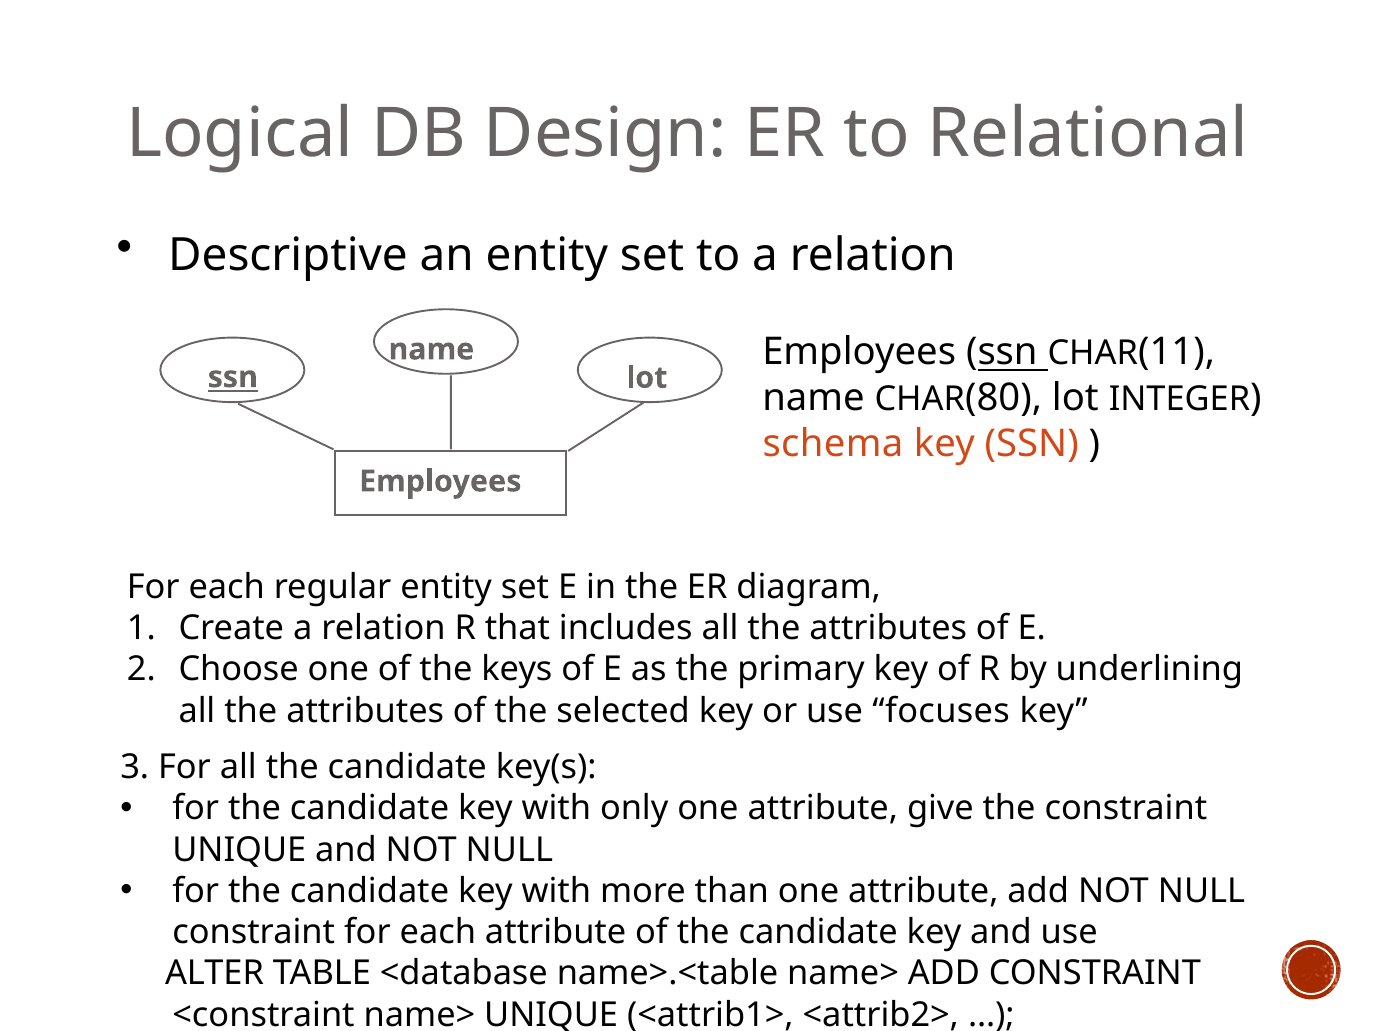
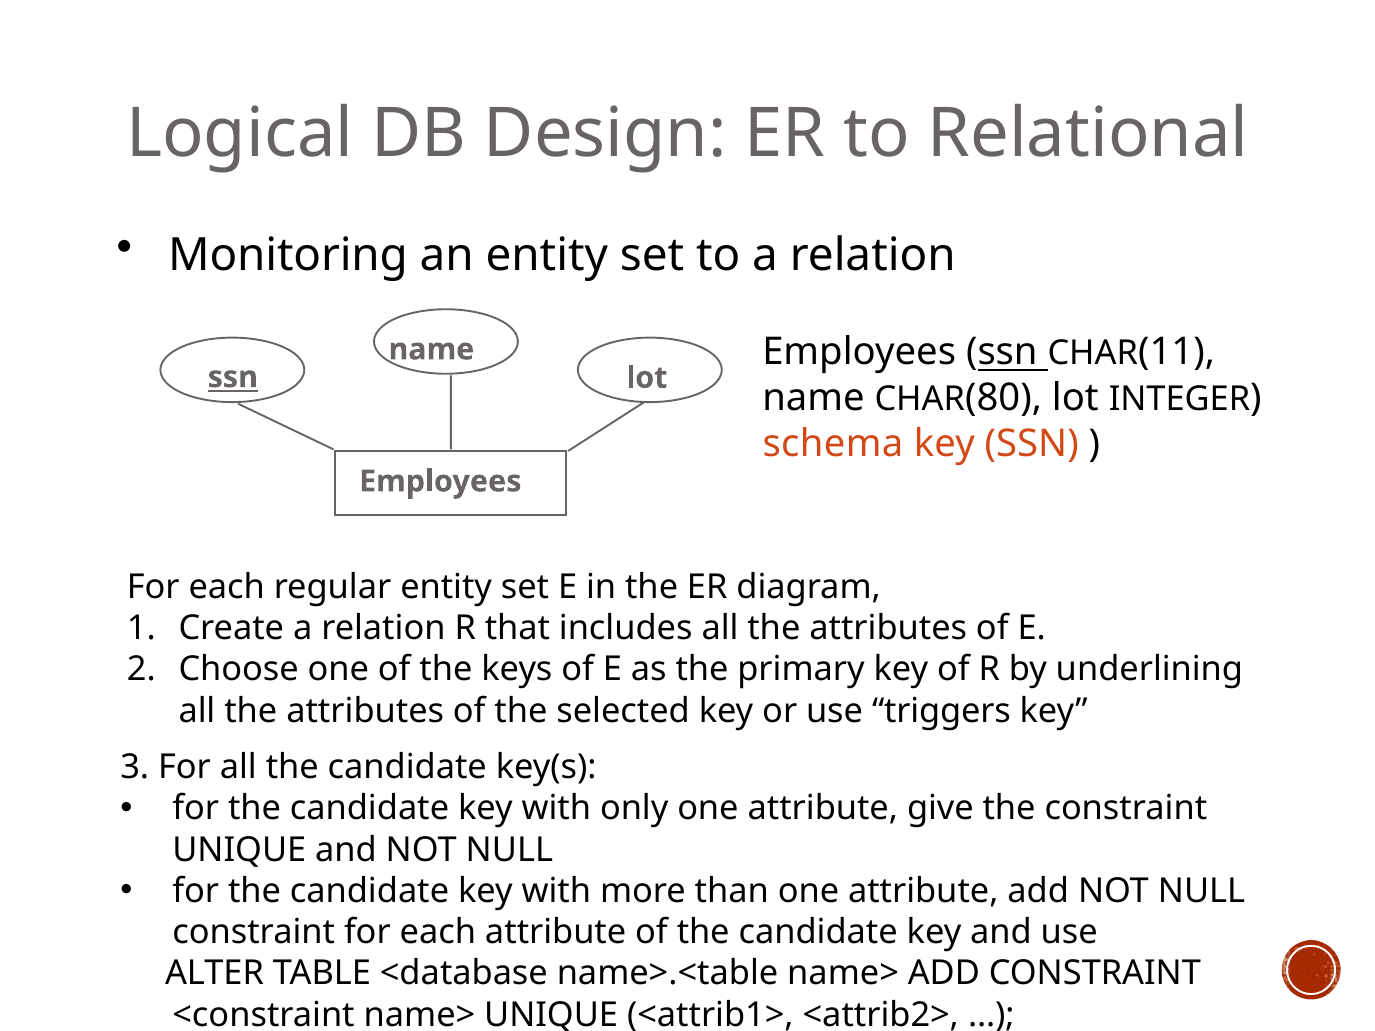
Descriptive: Descriptive -> Monitoring
focuses: focuses -> triggers
